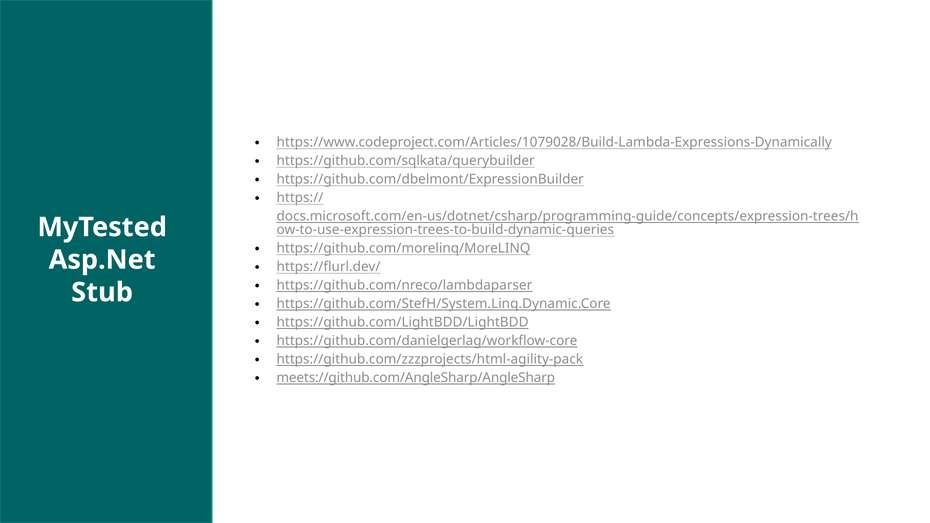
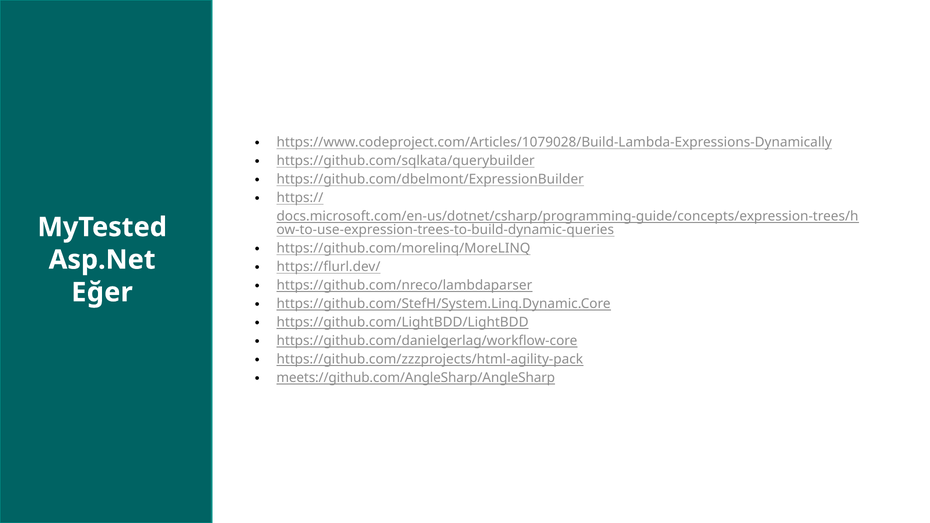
Stub: Stub -> Eğer
